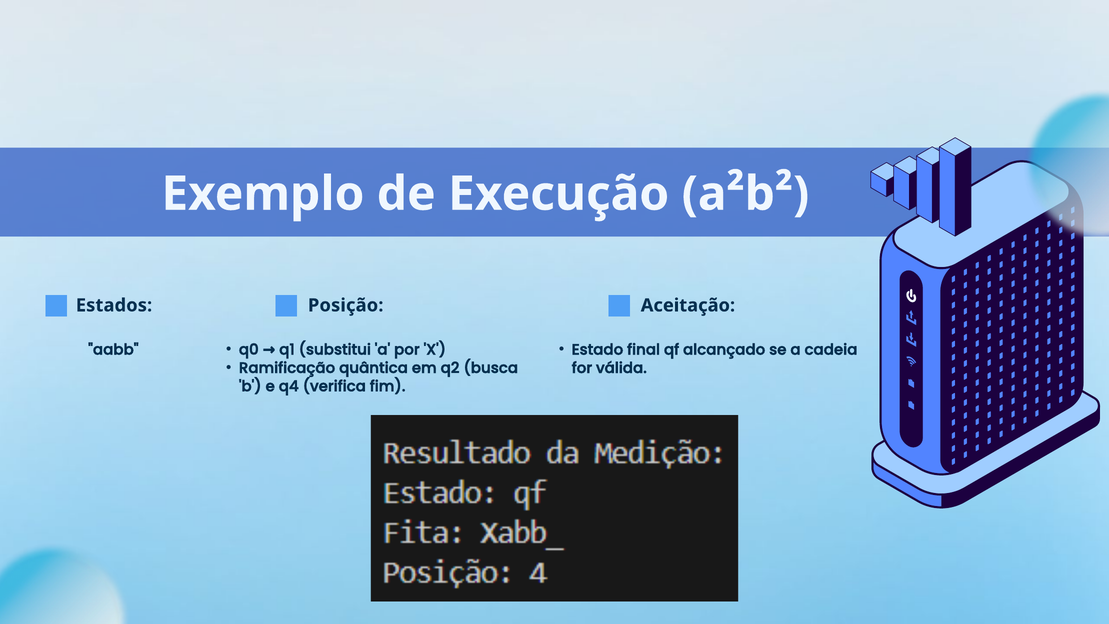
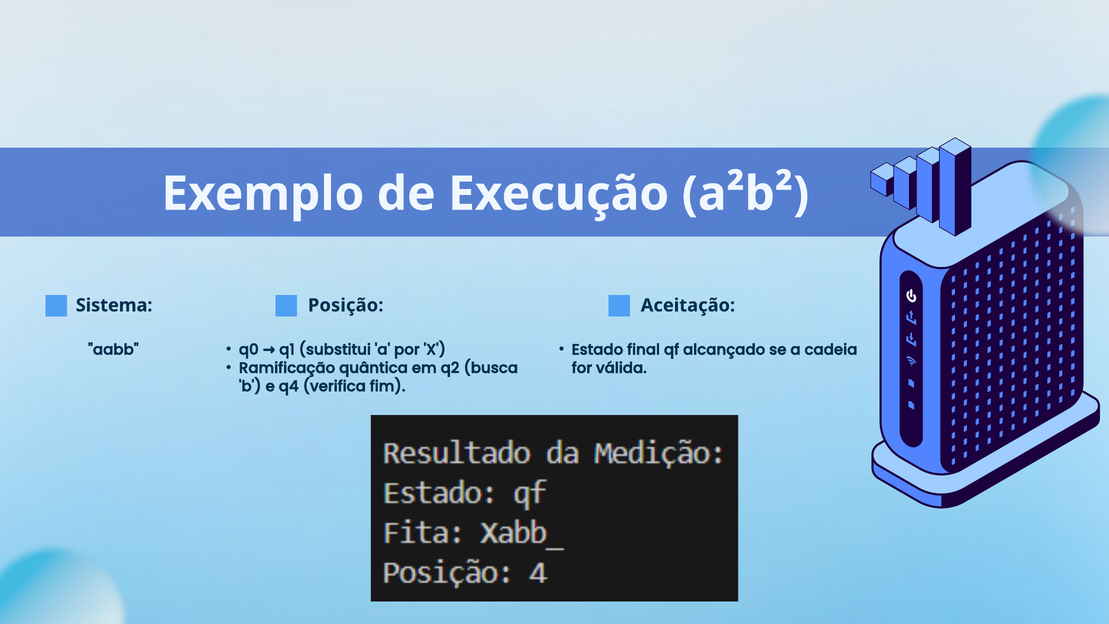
Estados: Estados -> Sistema
